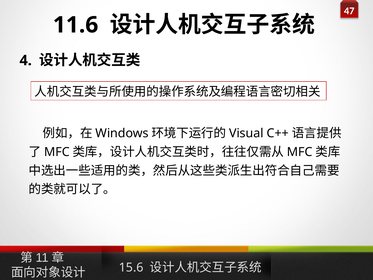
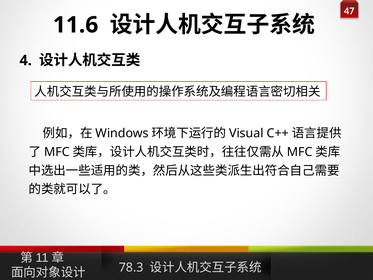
15.6: 15.6 -> 78.3
